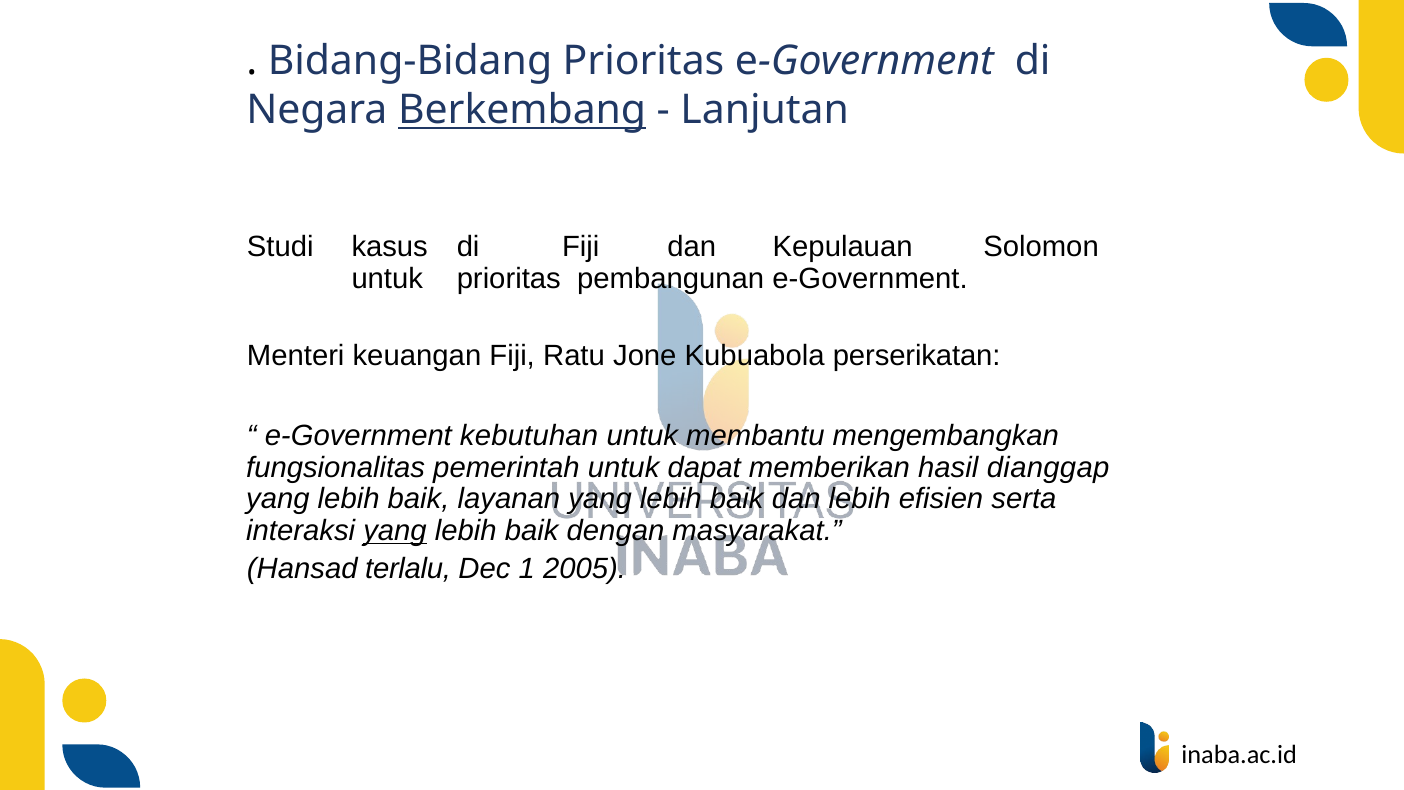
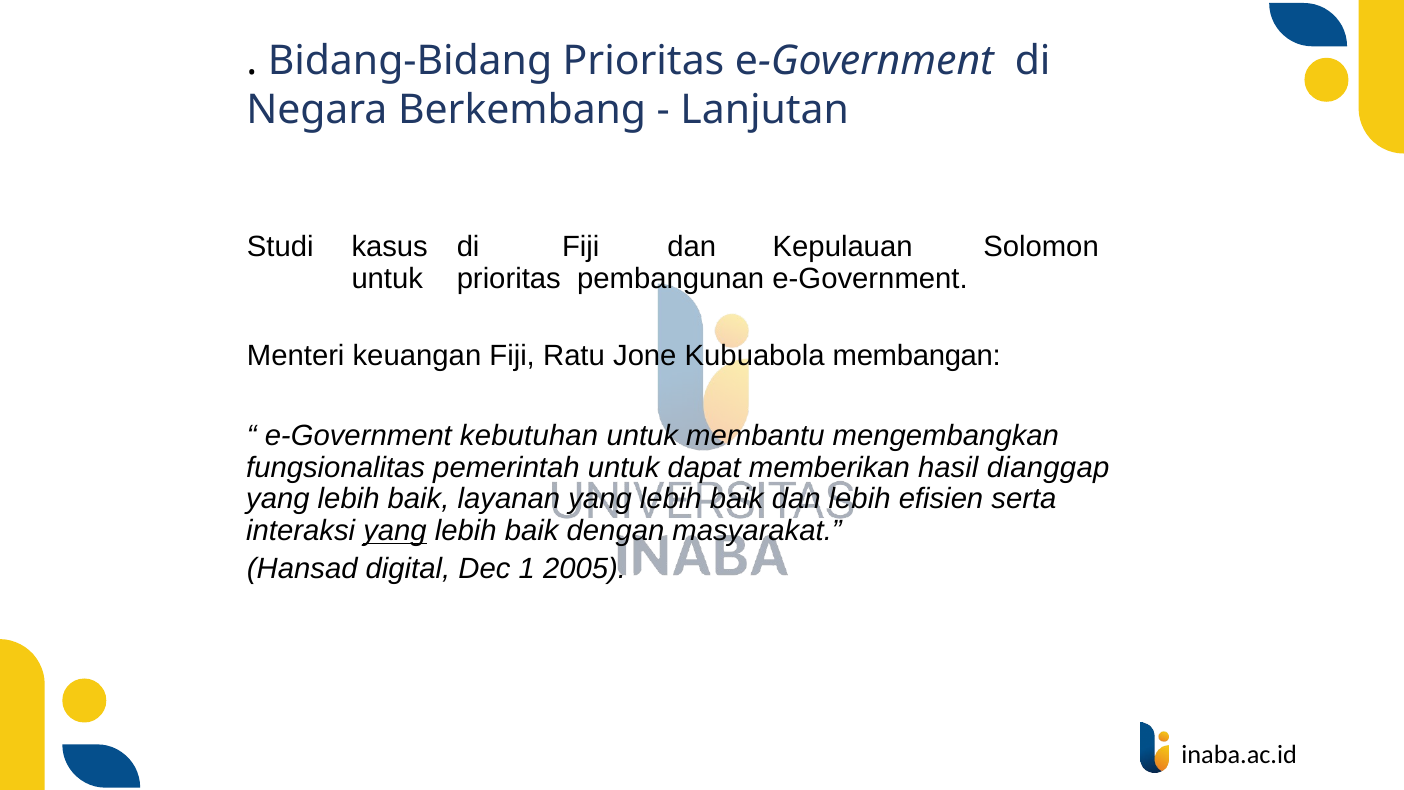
Berkembang underline: present -> none
perserikatan: perserikatan -> membangan
terlalu: terlalu -> digital
